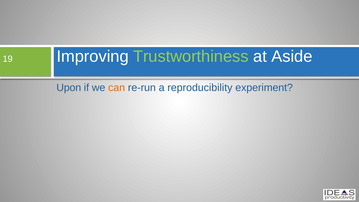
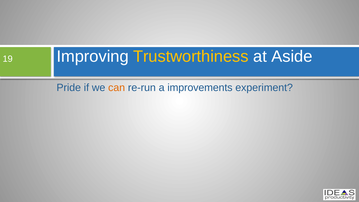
Trustworthiness colour: light green -> yellow
Upon: Upon -> Pride
reproducibility: reproducibility -> improvements
